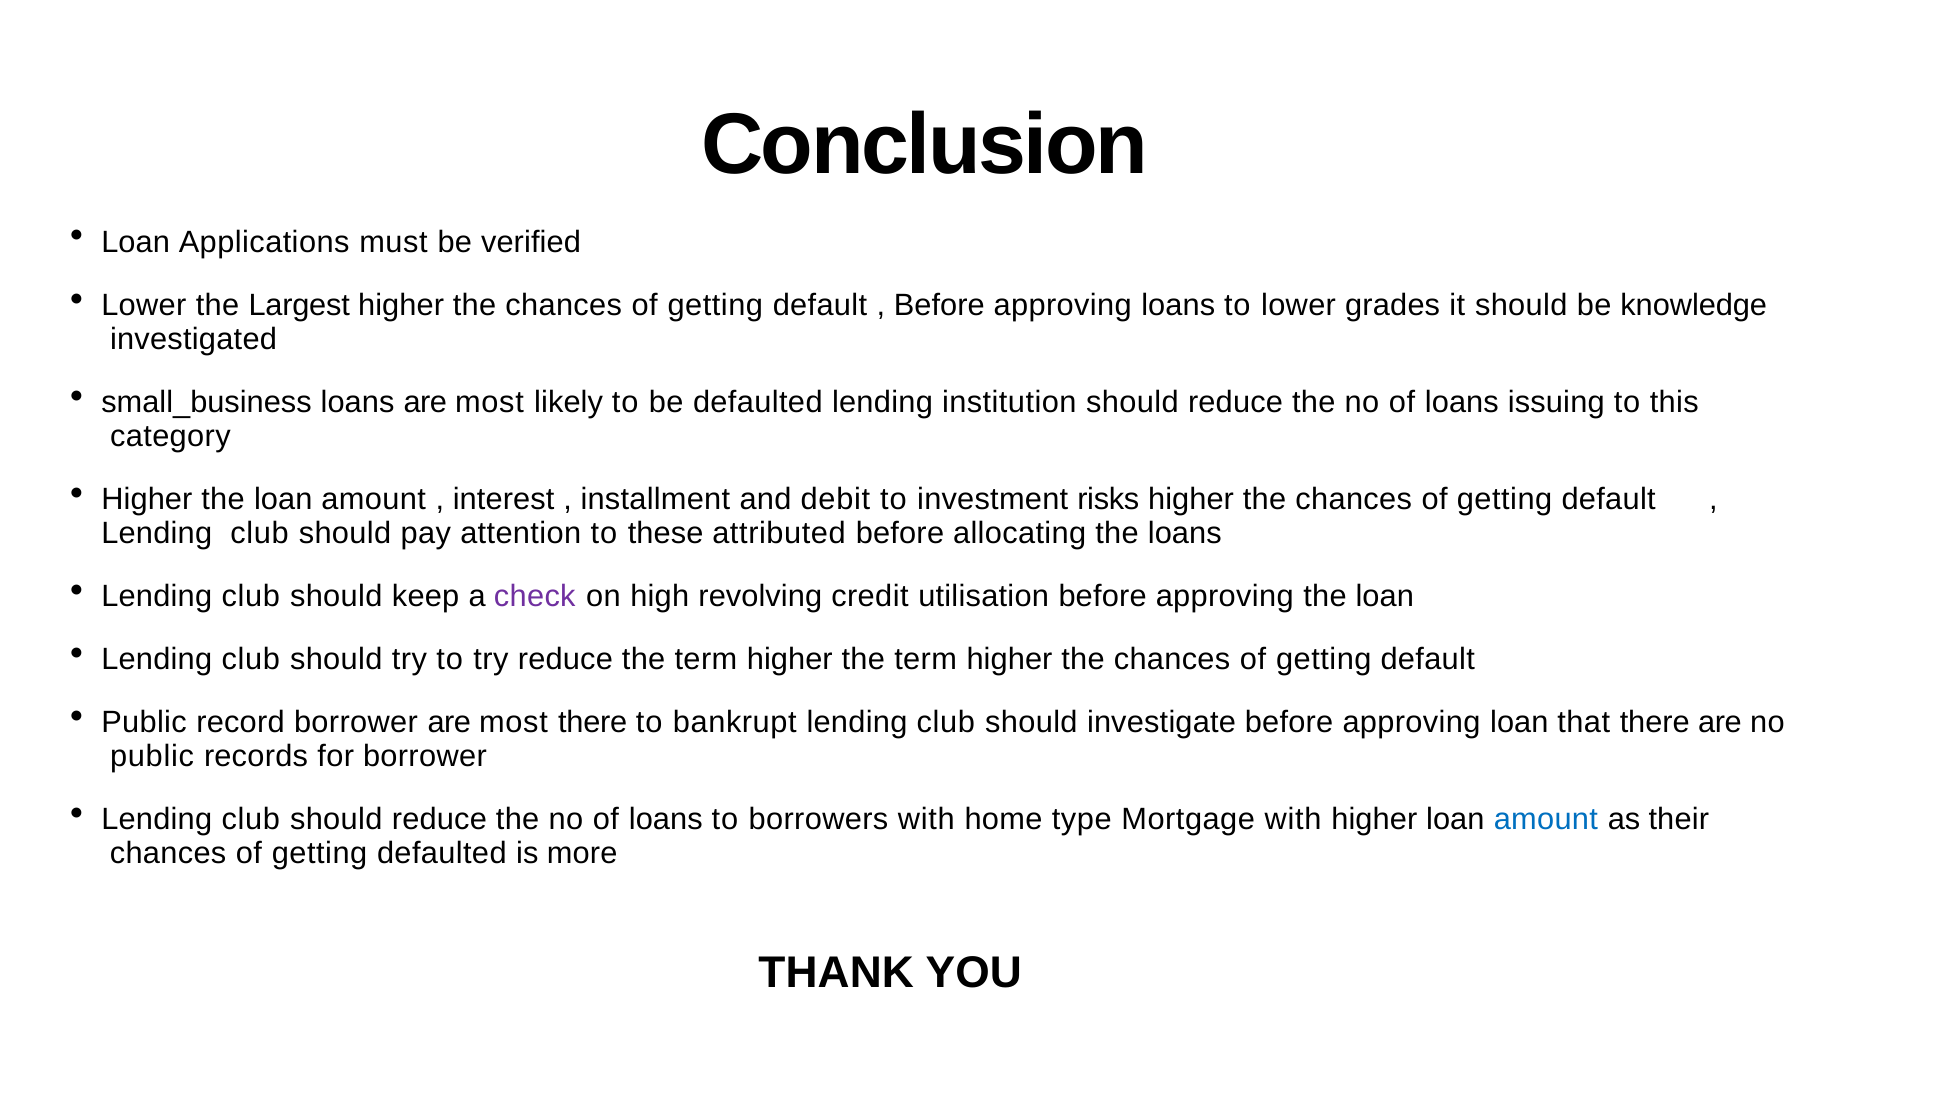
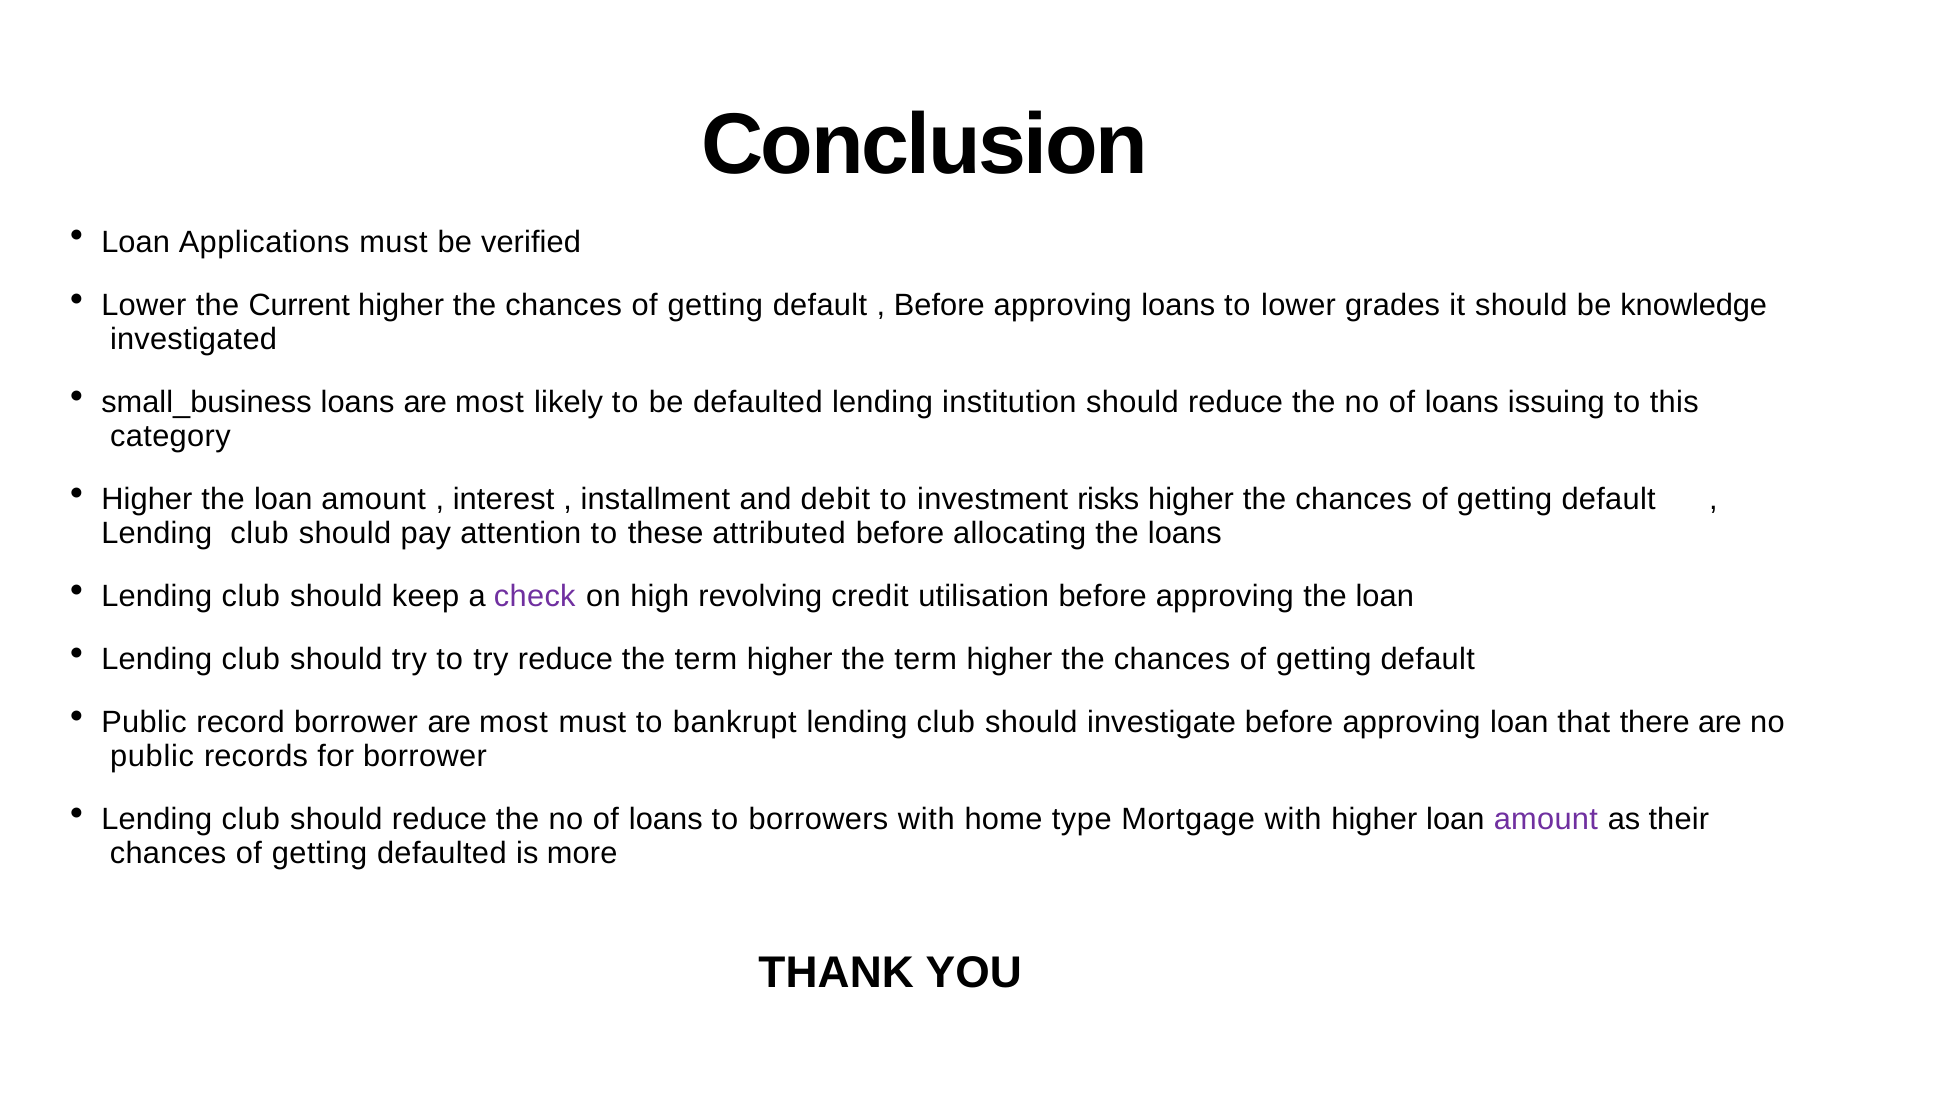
Largest: Largest -> Current
most there: there -> must
amount at (1546, 820) colour: blue -> purple
